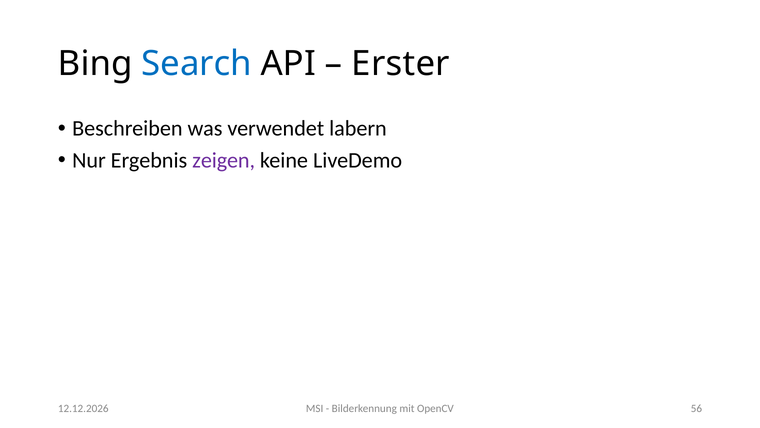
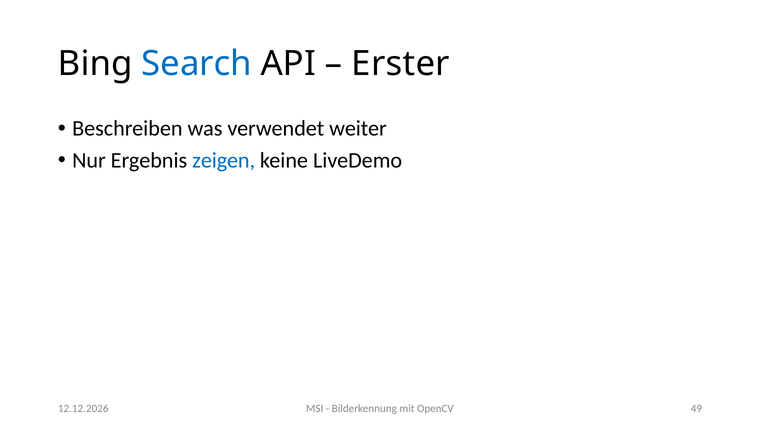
labern: labern -> weiter
zeigen colour: purple -> blue
56: 56 -> 49
